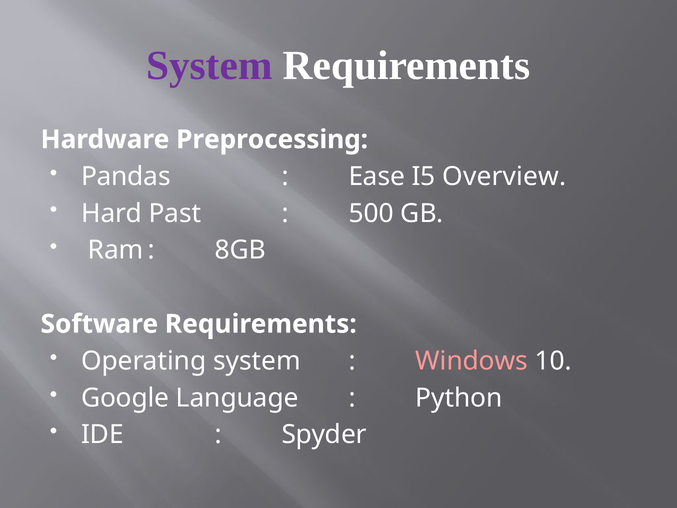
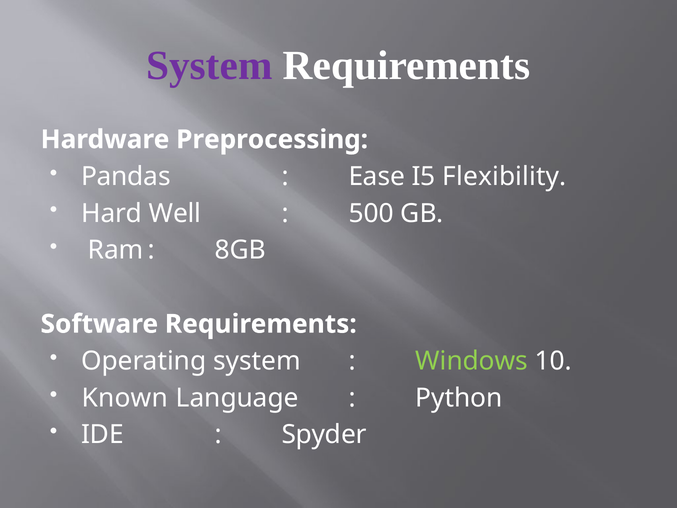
Overview: Overview -> Flexibility
Past: Past -> Well
Windows colour: pink -> light green
Google: Google -> Known
